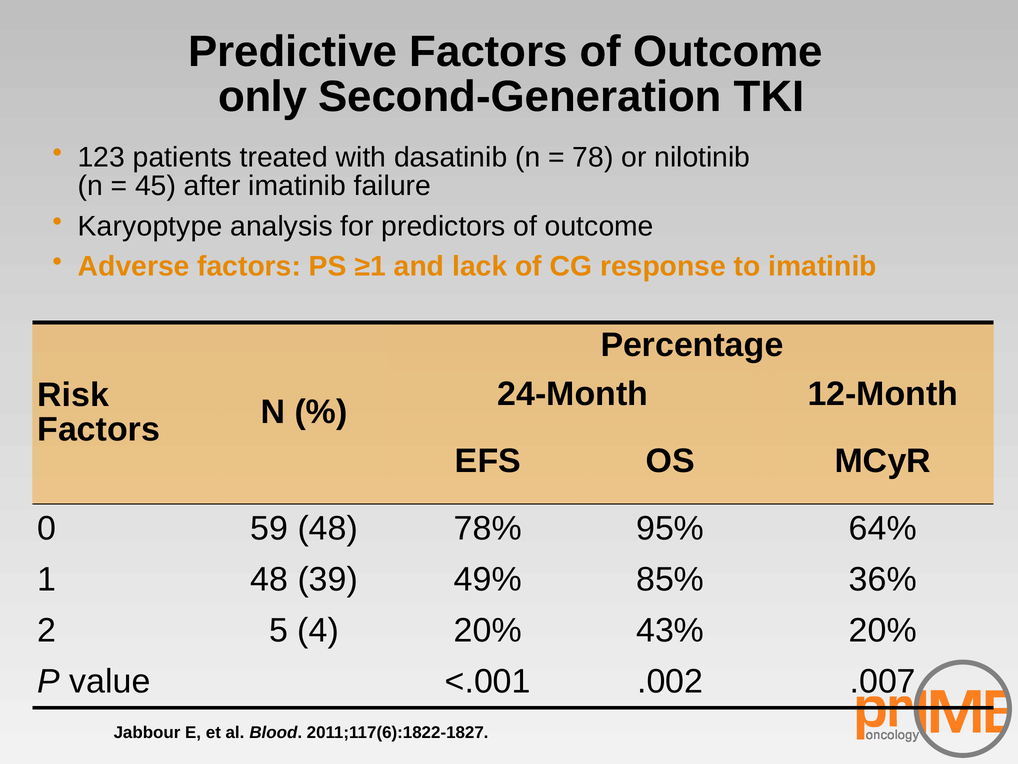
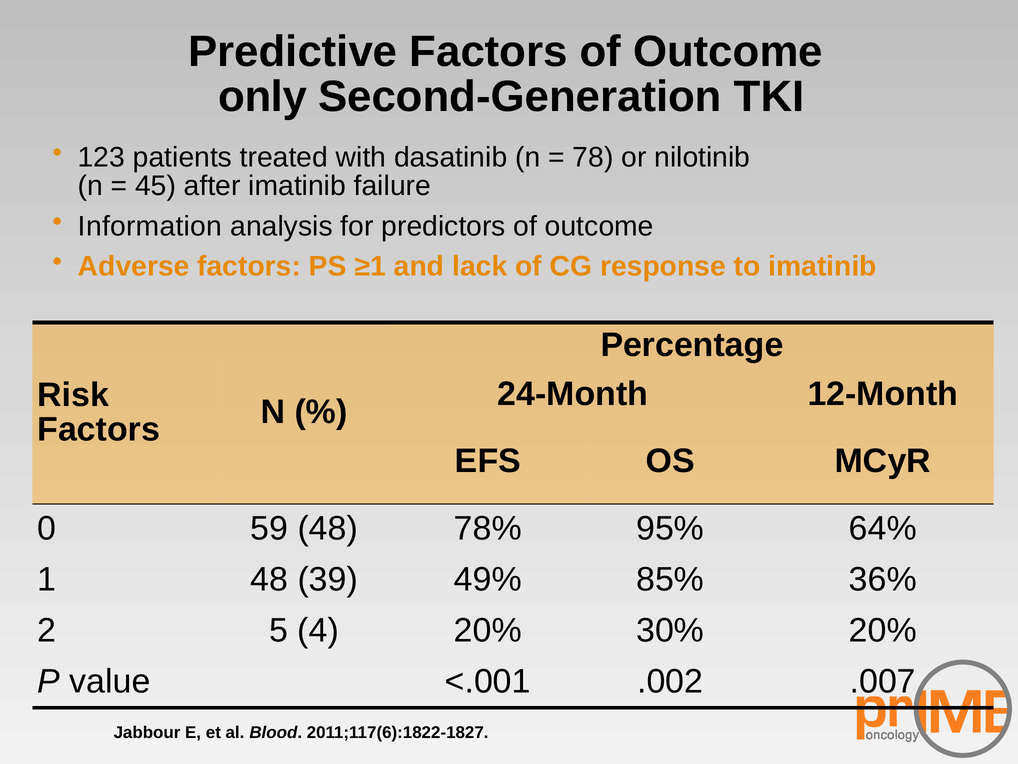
Karyoptype: Karyoptype -> Information
43%: 43% -> 30%
